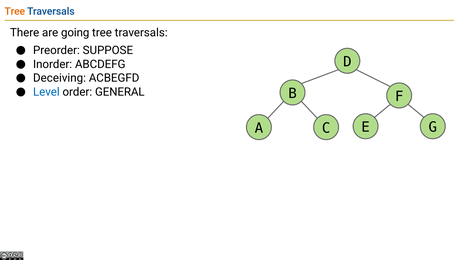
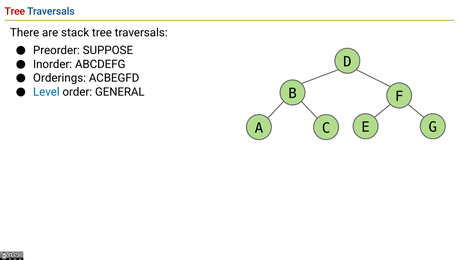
Tree at (15, 11) colour: orange -> red
going: going -> stack
Deceiving: Deceiving -> Orderings
